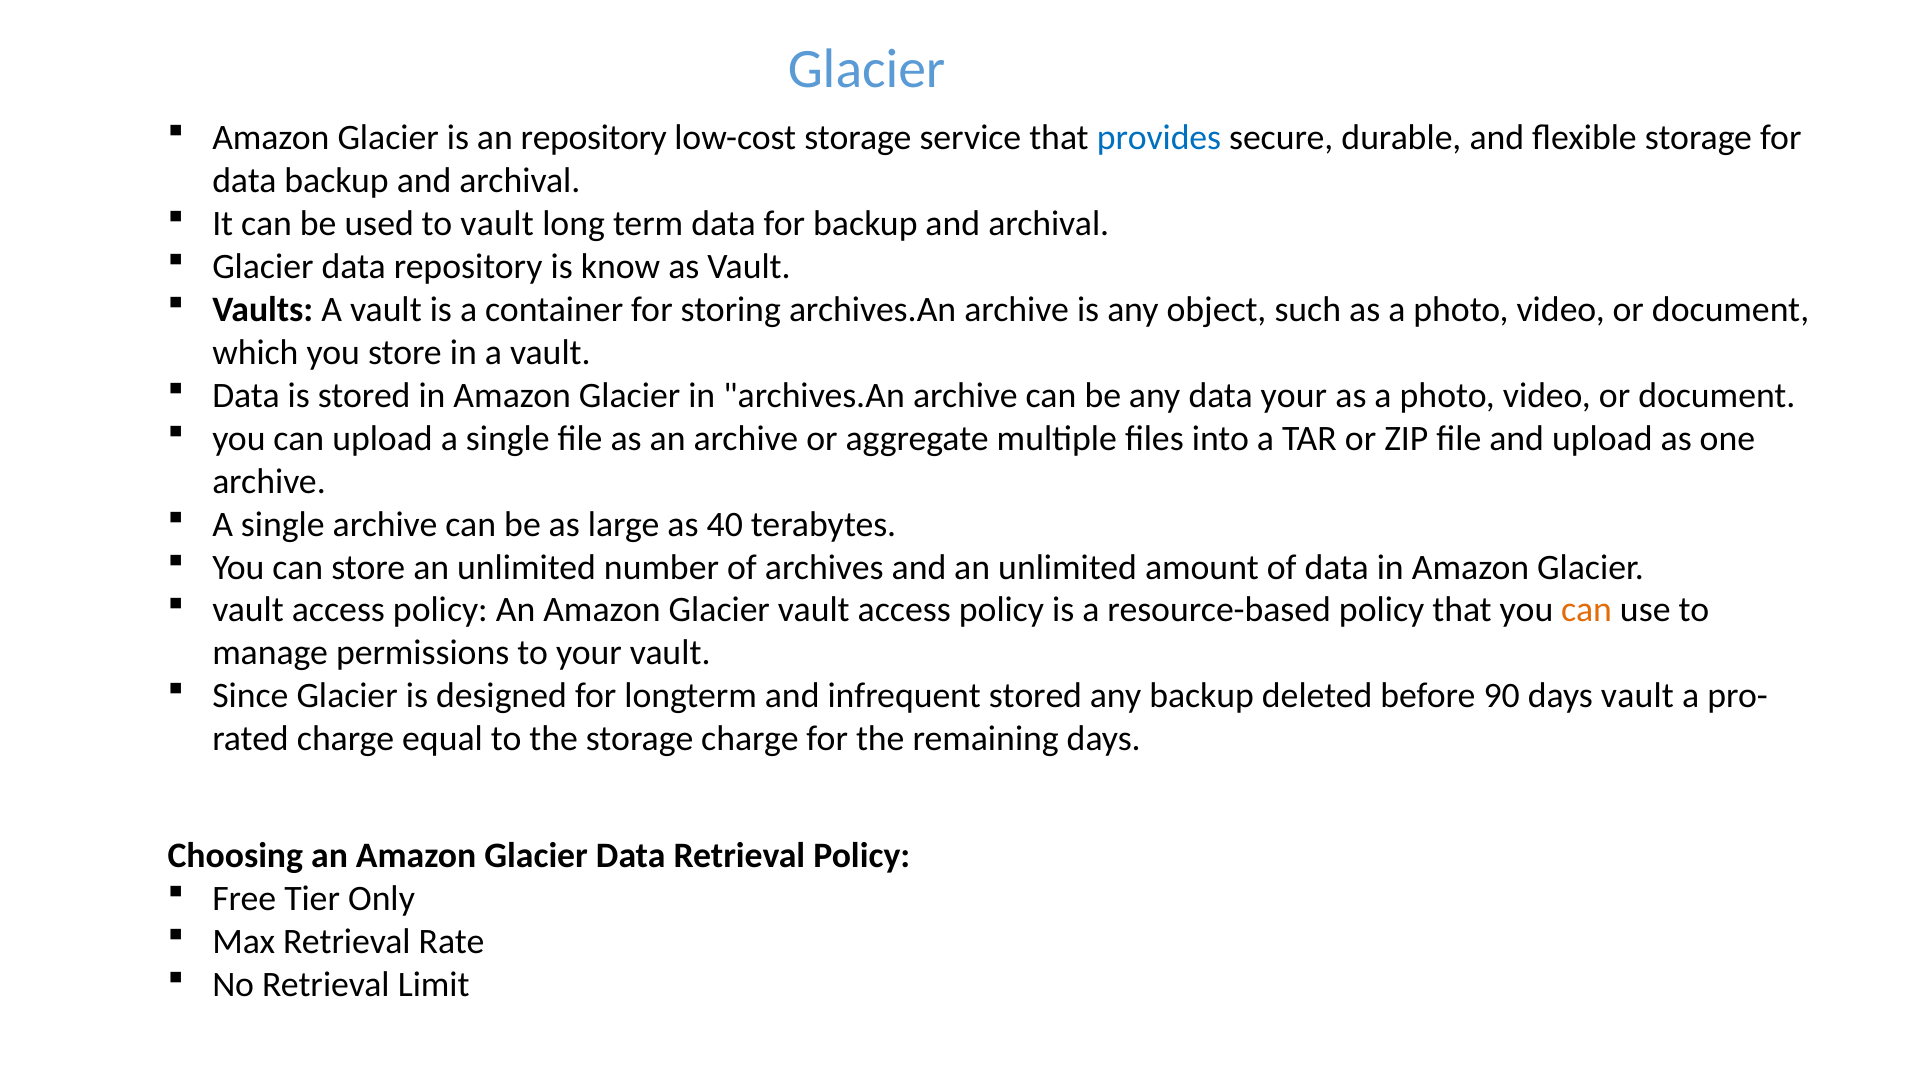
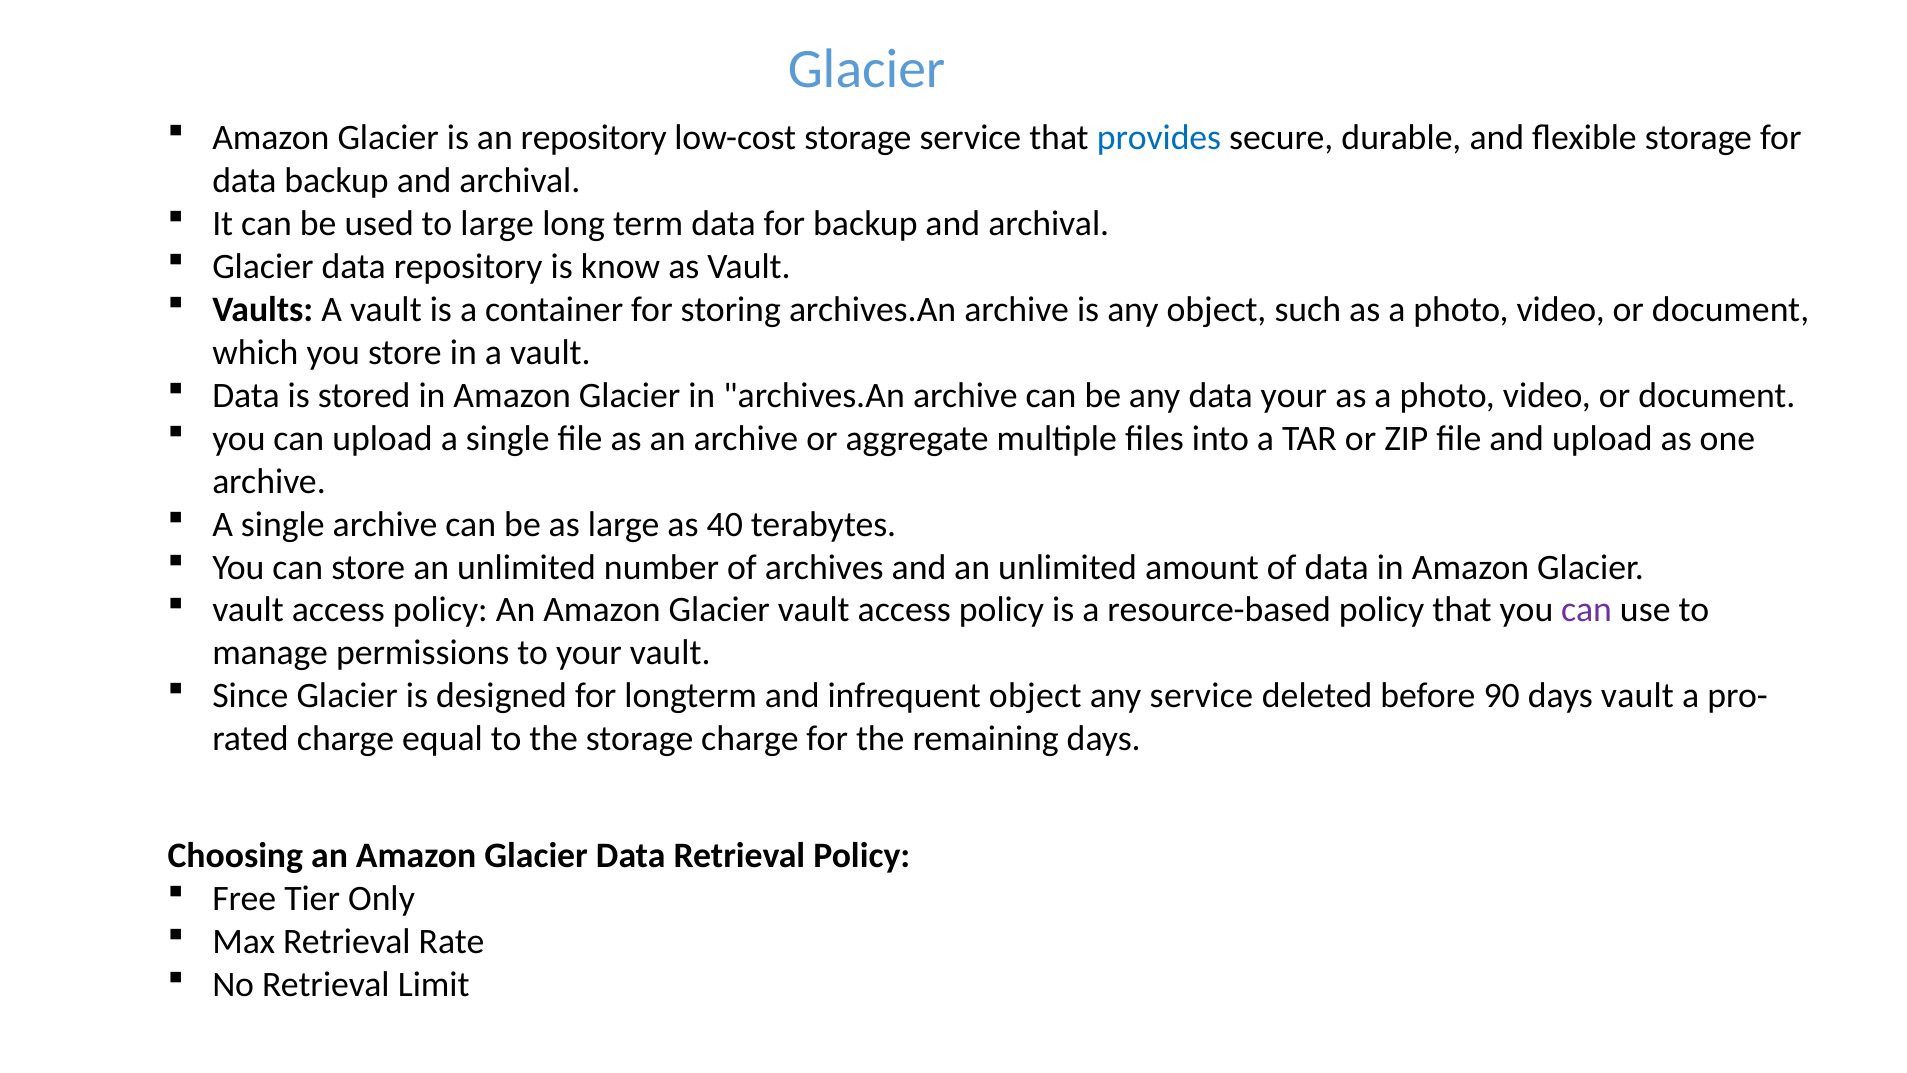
to vault: vault -> large
can at (1587, 610) colour: orange -> purple
infrequent stored: stored -> object
any backup: backup -> service
